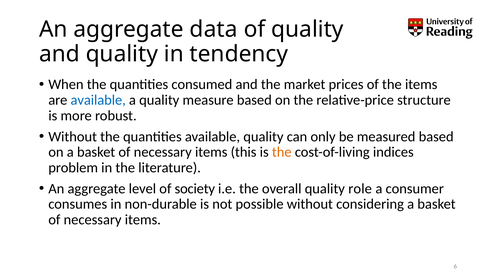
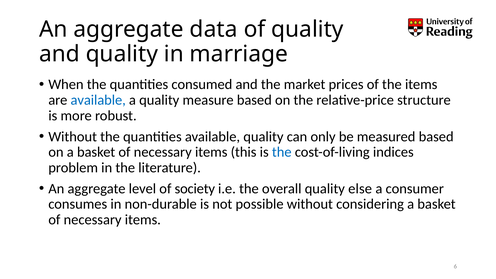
tendency: tendency -> marriage
the at (282, 152) colour: orange -> blue
role: role -> else
